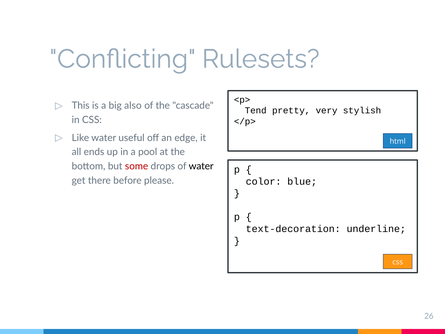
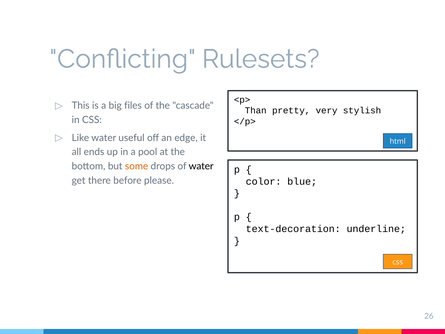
also: also -> files
Tend: Tend -> Than
some colour: red -> orange
